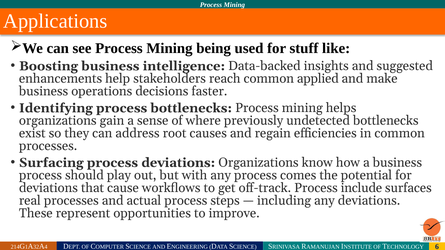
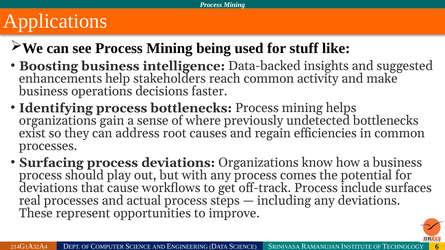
applied: applied -> activity
